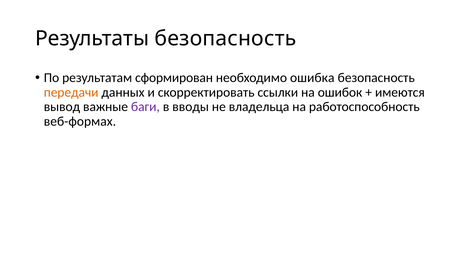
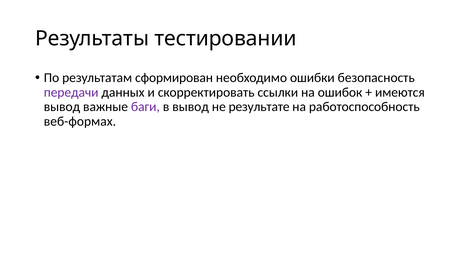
Результаты безопасность: безопасность -> тестировании
ошибка: ошибка -> ошибки
передачи colour: orange -> purple
в вводы: вводы -> вывод
владельца: владельца -> результате
